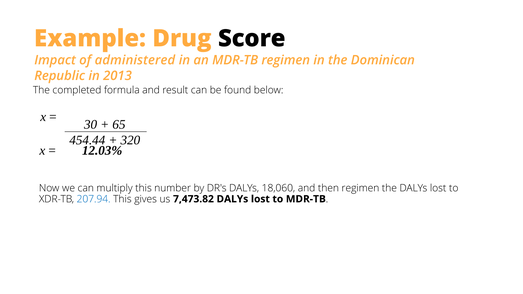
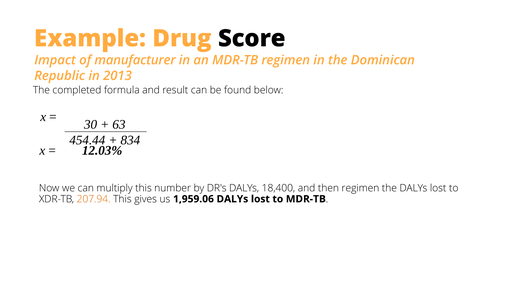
administered: administered -> manufacturer
65: 65 -> 63
320: 320 -> 834
18,060: 18,060 -> 18,400
207.94 colour: blue -> orange
7,473.82: 7,473.82 -> 1,959.06
